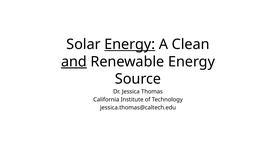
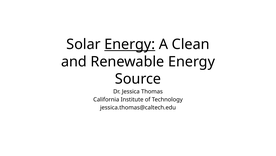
and underline: present -> none
